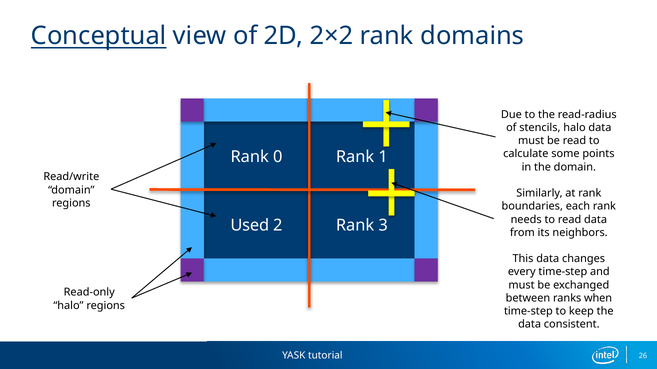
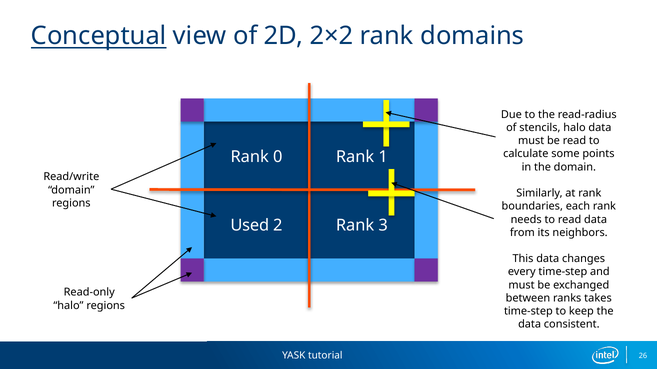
when: when -> takes
